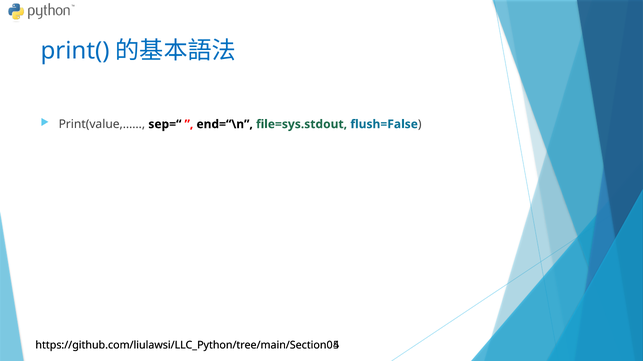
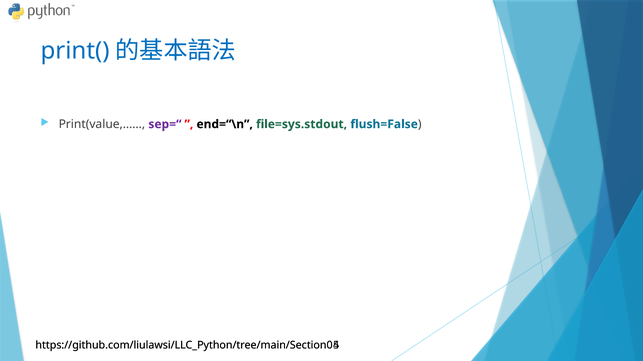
sep=“ colour: black -> purple
